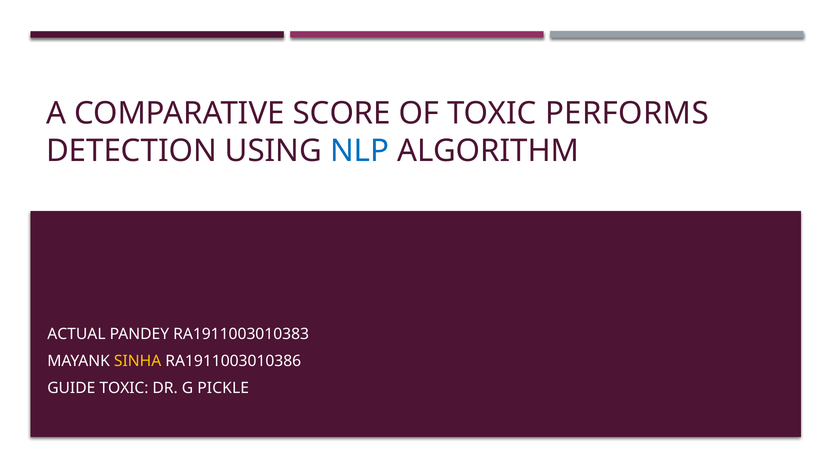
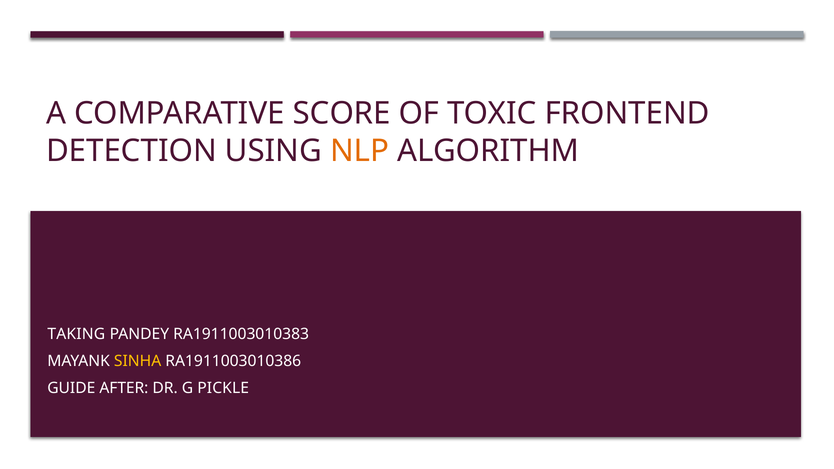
PERFORMS: PERFORMS -> FRONTEND
NLP colour: blue -> orange
ACTUAL: ACTUAL -> TAKING
GUIDE TOXIC: TOXIC -> AFTER
